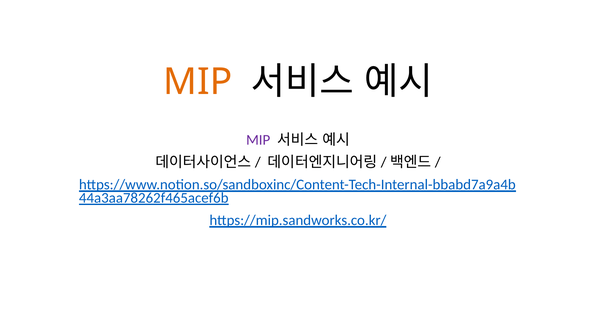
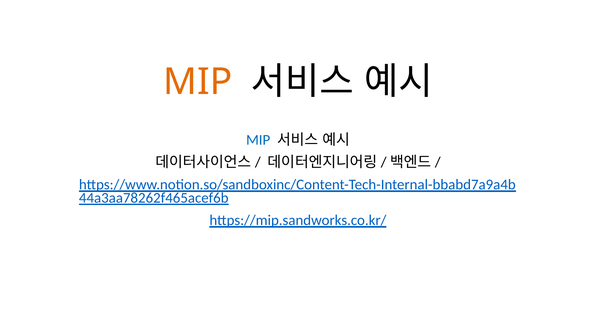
MIP at (258, 140) colour: purple -> blue
